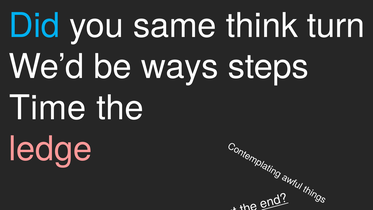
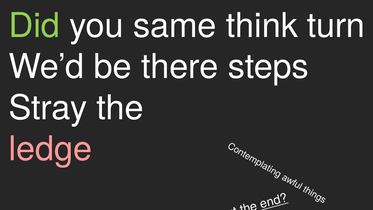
Did colour: light blue -> light green
ways: ways -> there
Time: Time -> Stray
